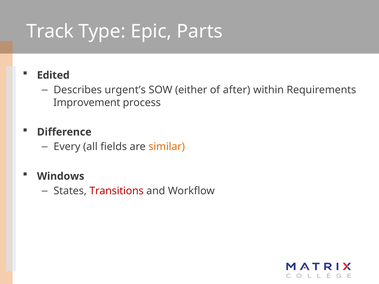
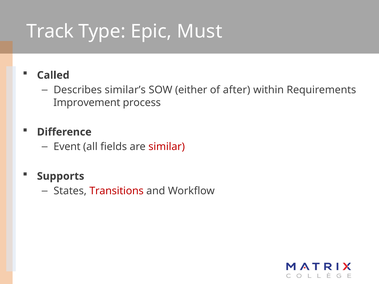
Parts: Parts -> Must
Edited: Edited -> Called
urgent’s: urgent’s -> similar’s
Every: Every -> Event
similar colour: orange -> red
Windows: Windows -> Supports
